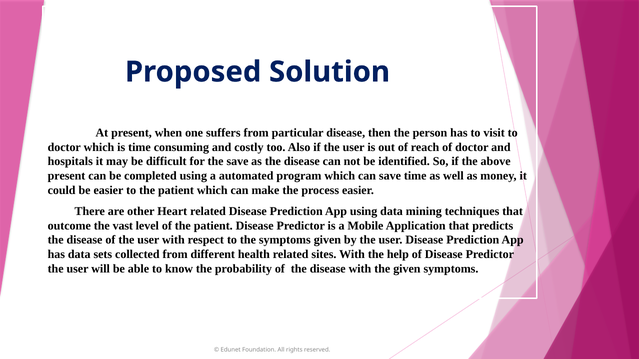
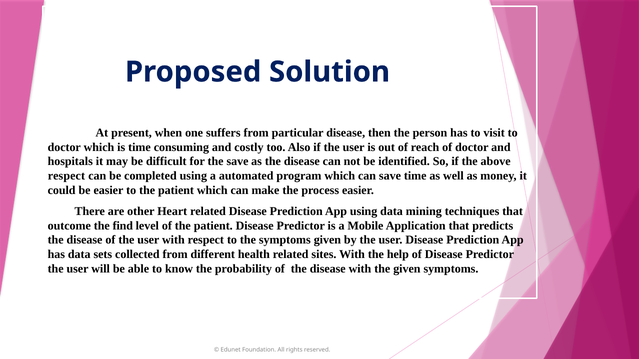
present at (66, 176): present -> respect
vast: vast -> find
